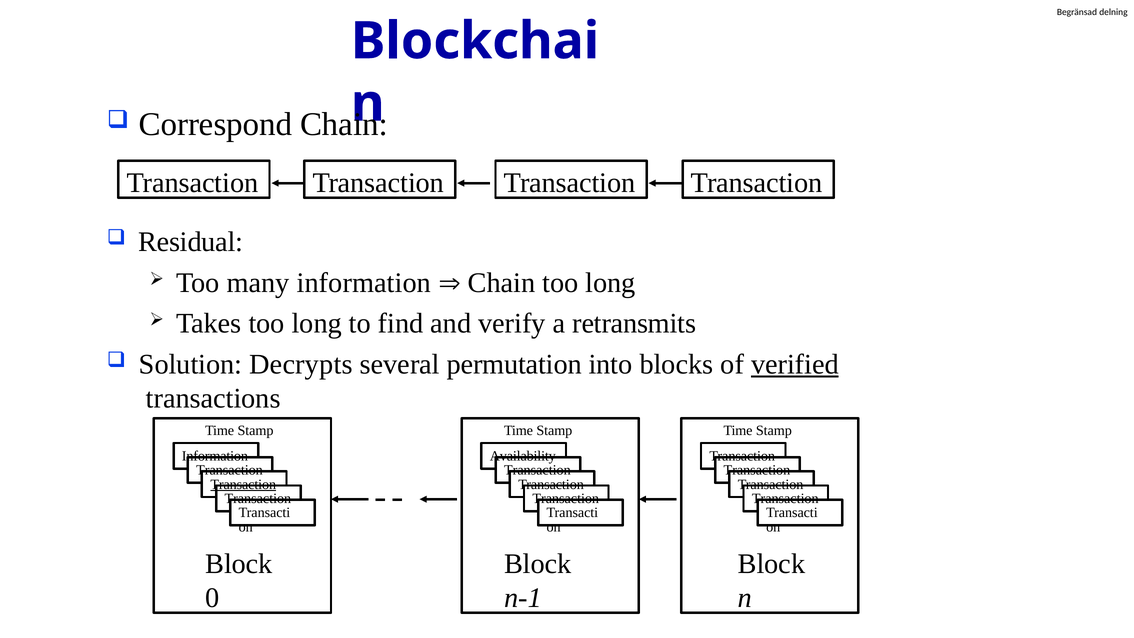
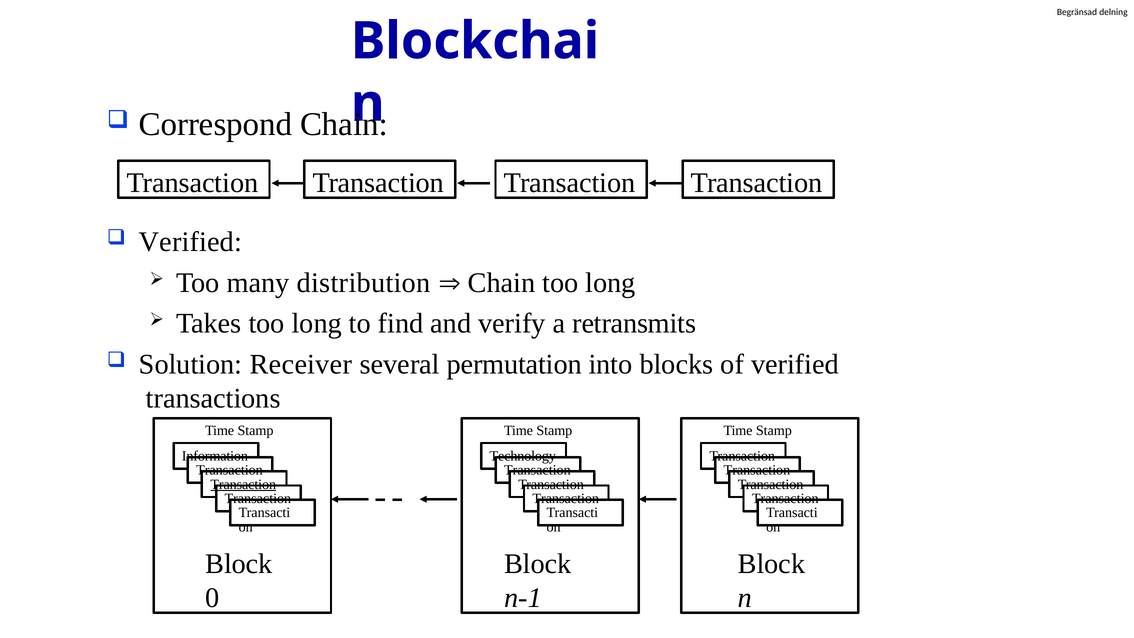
Residual at (191, 242): Residual -> Verified
many information: information -> distribution
Decrypts: Decrypts -> Receiver
verified at (795, 364) underline: present -> none
Availability: Availability -> Technology
